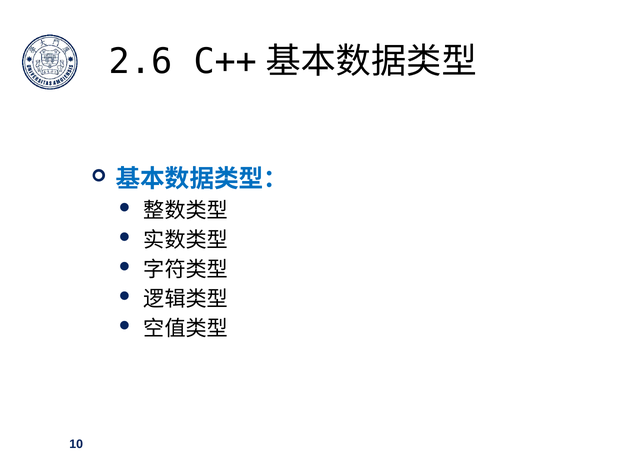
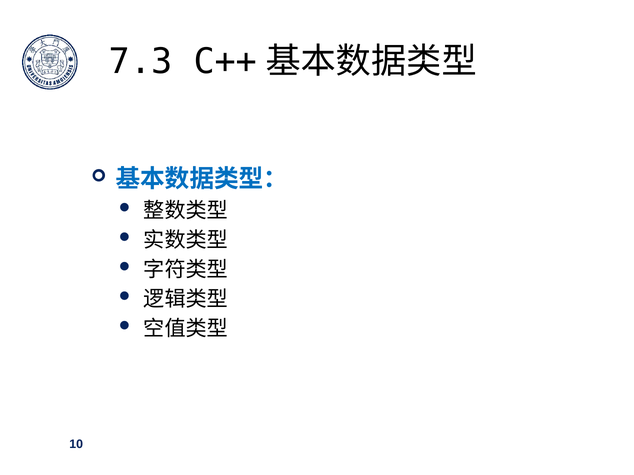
2.6: 2.6 -> 7.3
